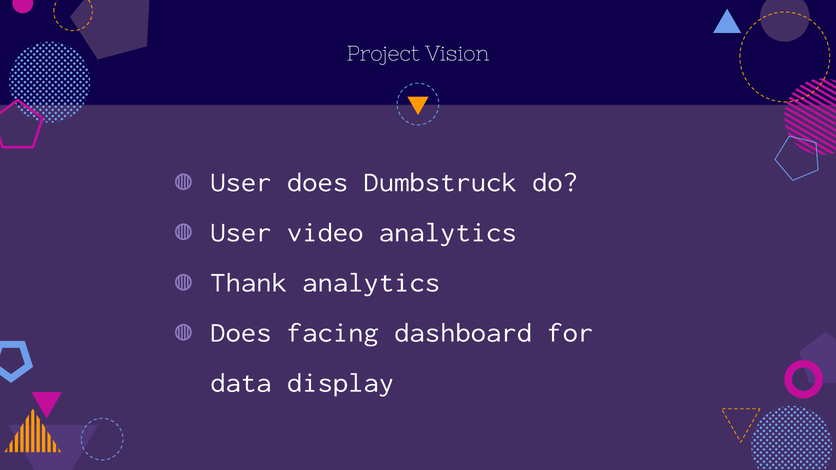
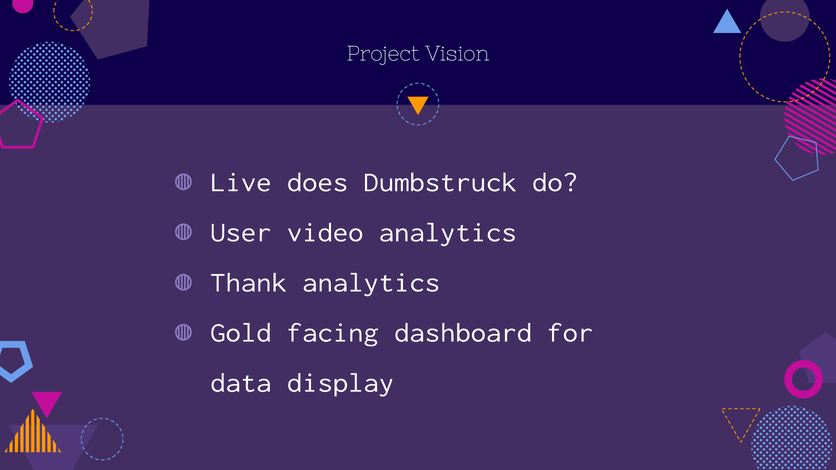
User at (241, 182): User -> Live
Does at (241, 333): Does -> Gold
